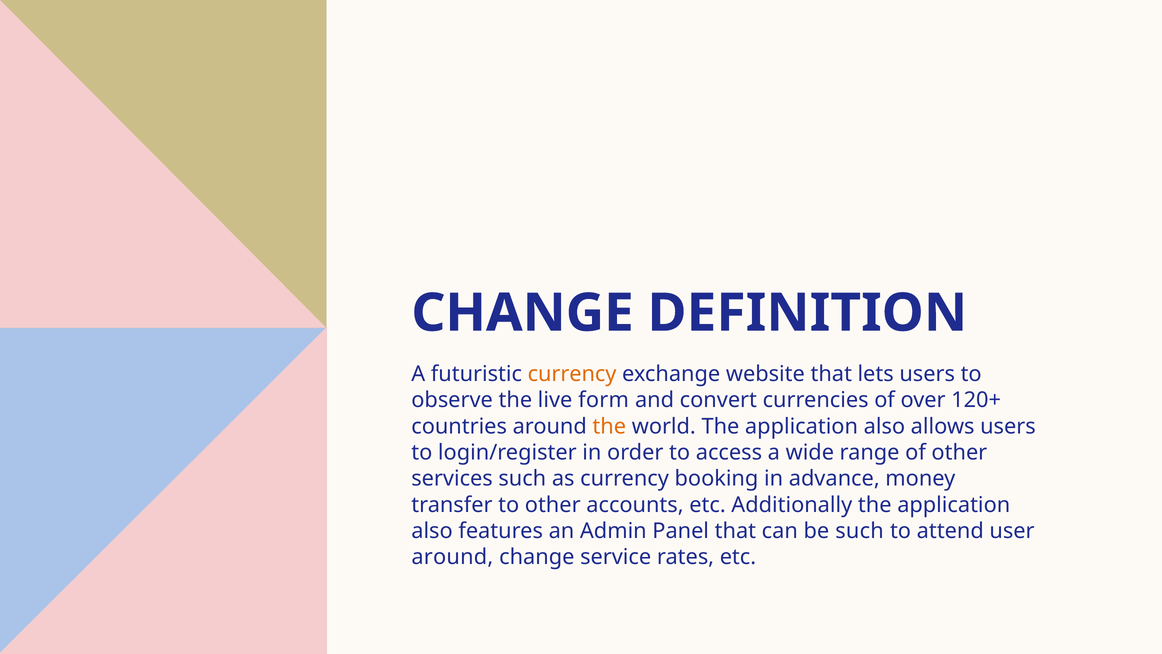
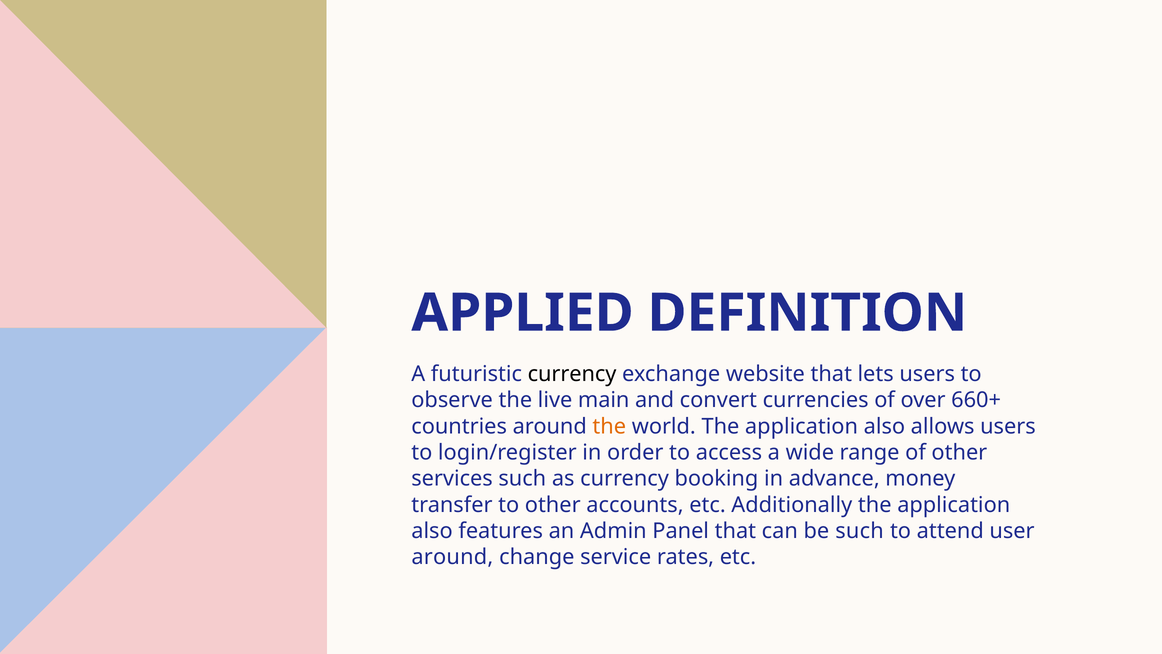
CHANGE at (523, 313): CHANGE -> APPLIED
currency at (572, 374) colour: orange -> black
form: form -> main
120+: 120+ -> 660+
